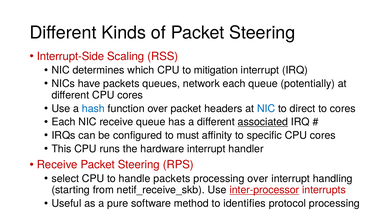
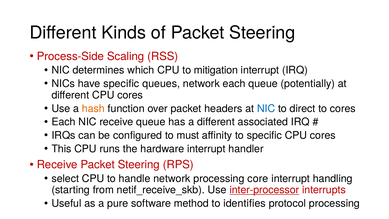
Interrupt-Side: Interrupt-Side -> Process-Side
have packets: packets -> specific
hash colour: blue -> orange
associated underline: present -> none
handle packets: packets -> network
processing over: over -> core
